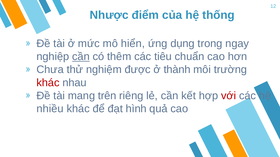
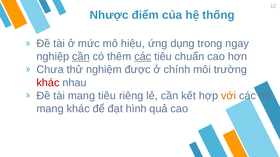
hiển: hiển -> hiệu
các at (143, 57) underline: none -> present
thành: thành -> chính
mang trên: trên -> tiêu
với colour: red -> orange
nhiều at (50, 109): nhiều -> mang
